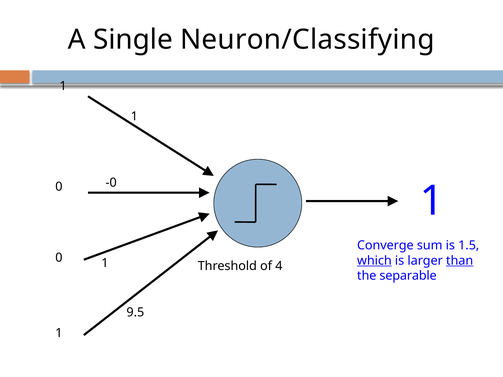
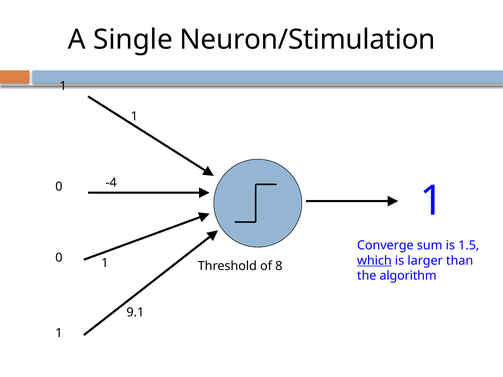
Neuron/Classifying: Neuron/Classifying -> Neuron/Stimulation
-0: -0 -> -4
than underline: present -> none
4: 4 -> 8
separable: separable -> algorithm
9.5: 9.5 -> 9.1
